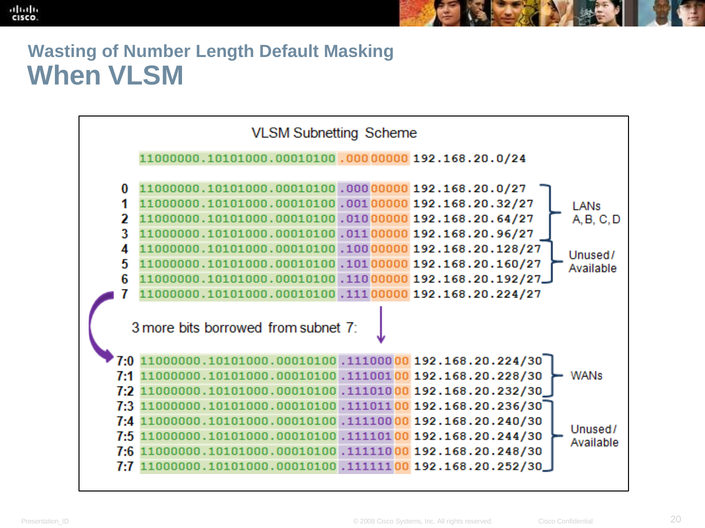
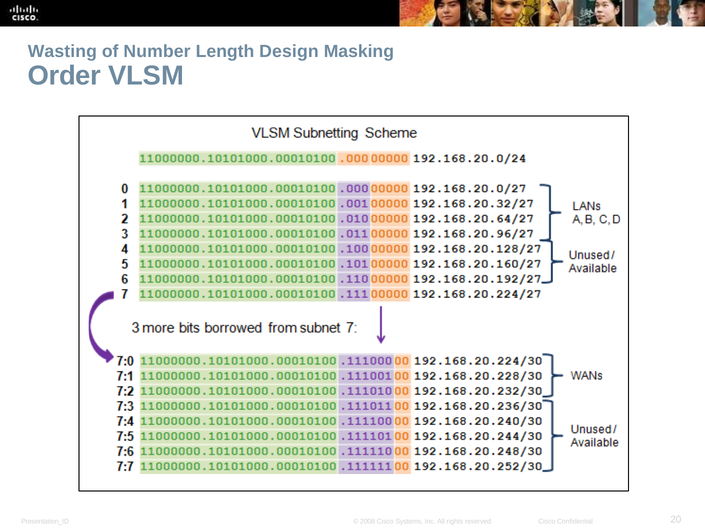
Default: Default -> Design
When: When -> Order
